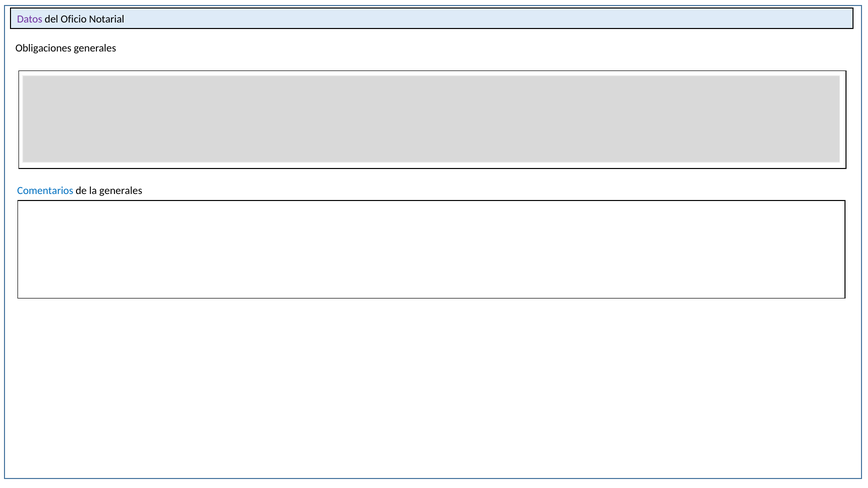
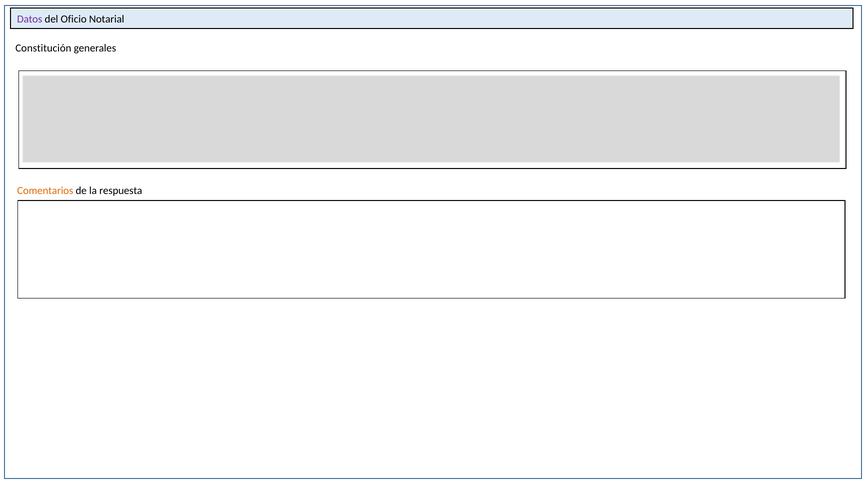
Obligaciones: Obligaciones -> Constitución
Comentarios colour: blue -> orange
la generales: generales -> respuesta
